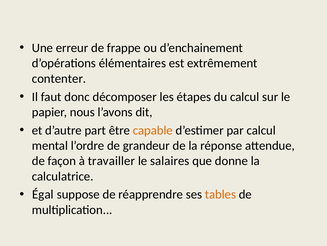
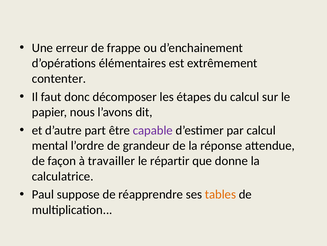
capable colour: orange -> purple
salaires: salaires -> répartir
Égal: Égal -> Paul
